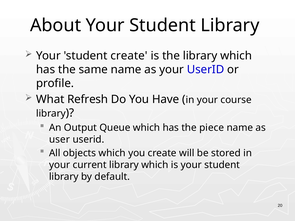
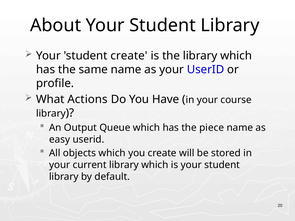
Refresh: Refresh -> Actions
user: user -> easy
